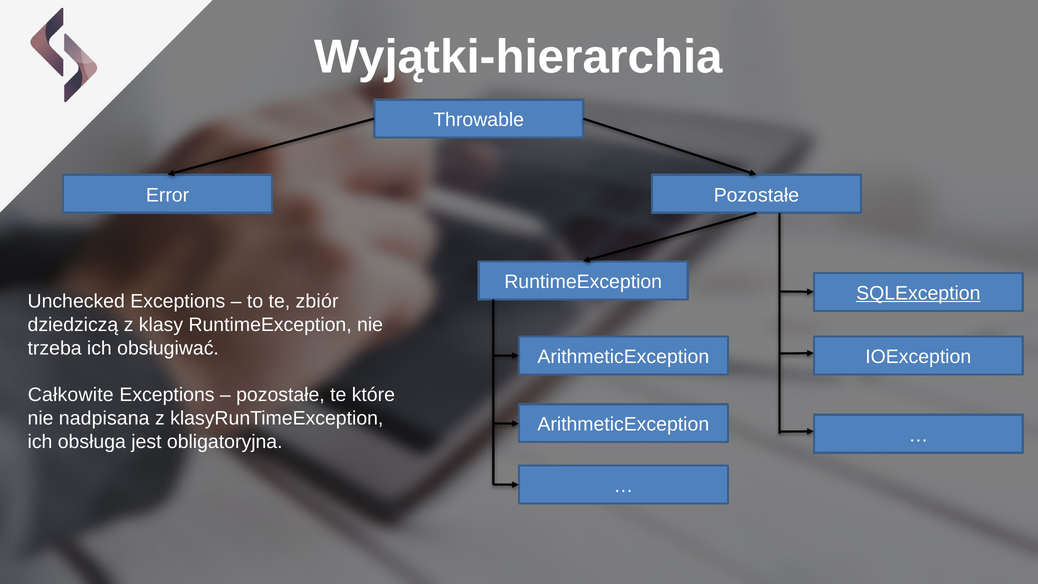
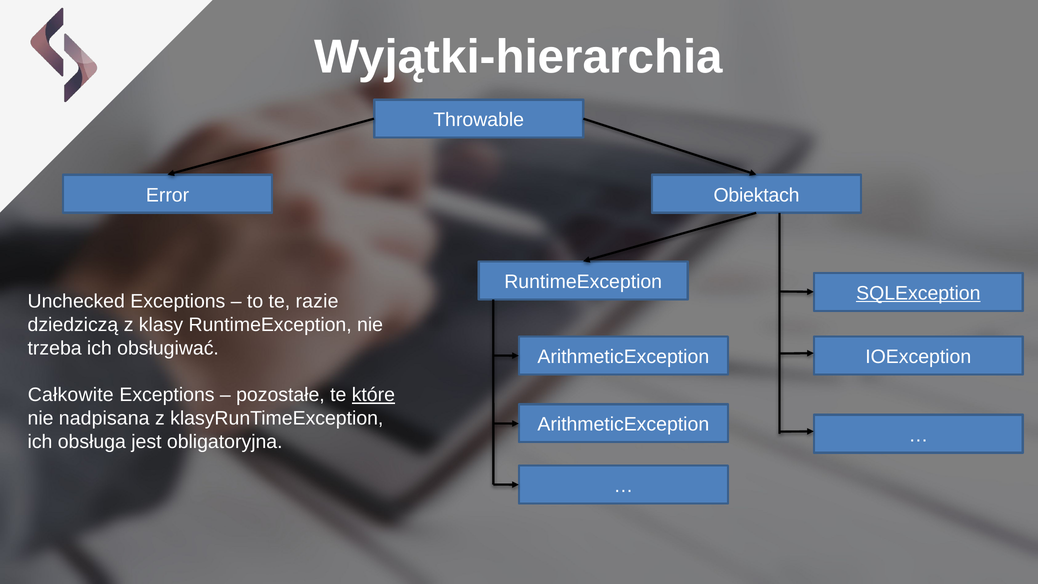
Error Pozostałe: Pozostałe -> Obiektach
zbiór: zbiór -> razie
które underline: none -> present
